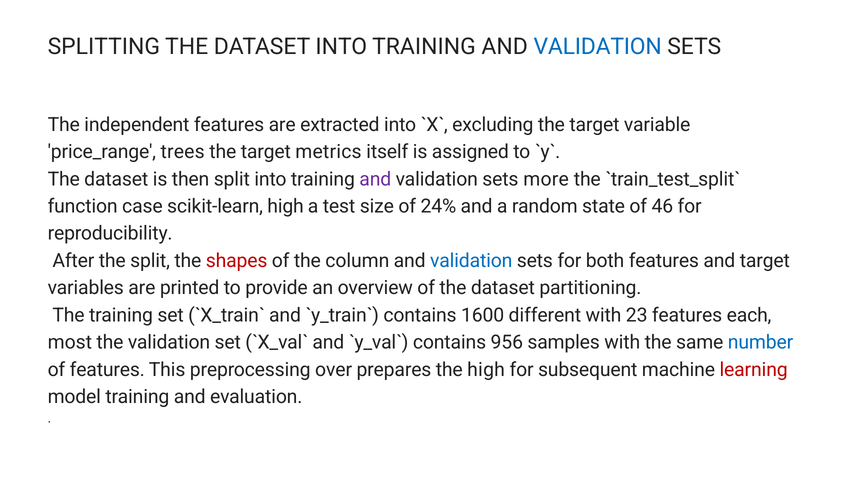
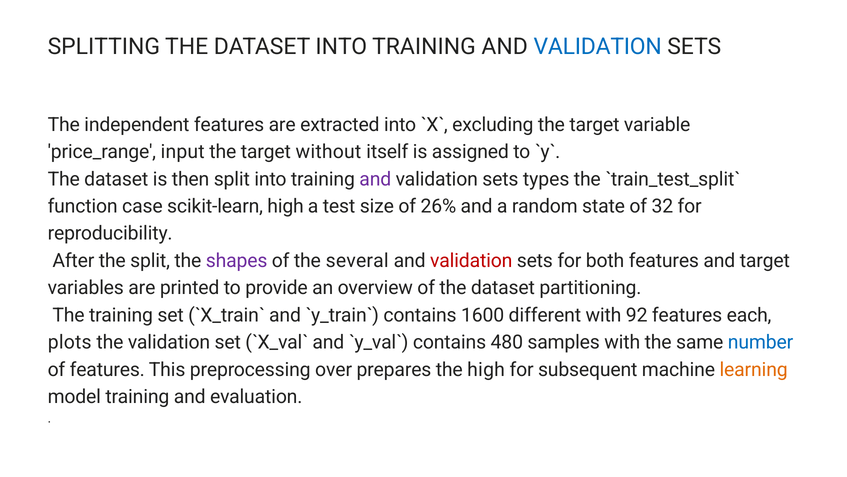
trees: trees -> input
metrics: metrics -> without
more: more -> types
24%: 24% -> 26%
46: 46 -> 32
shapes colour: red -> purple
column: column -> several
validation at (471, 260) colour: blue -> red
23: 23 -> 92
most: most -> plots
956: 956 -> 480
learning colour: red -> orange
